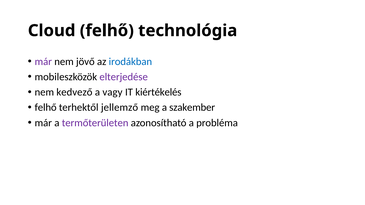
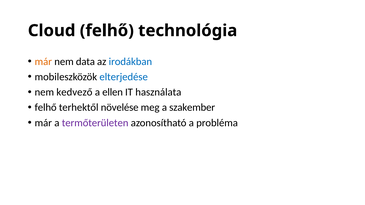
már at (43, 62) colour: purple -> orange
jövő: jövő -> data
elterjedése colour: purple -> blue
vagy: vagy -> ellen
kiértékelés: kiértékelés -> használata
jellemző: jellemző -> növelése
